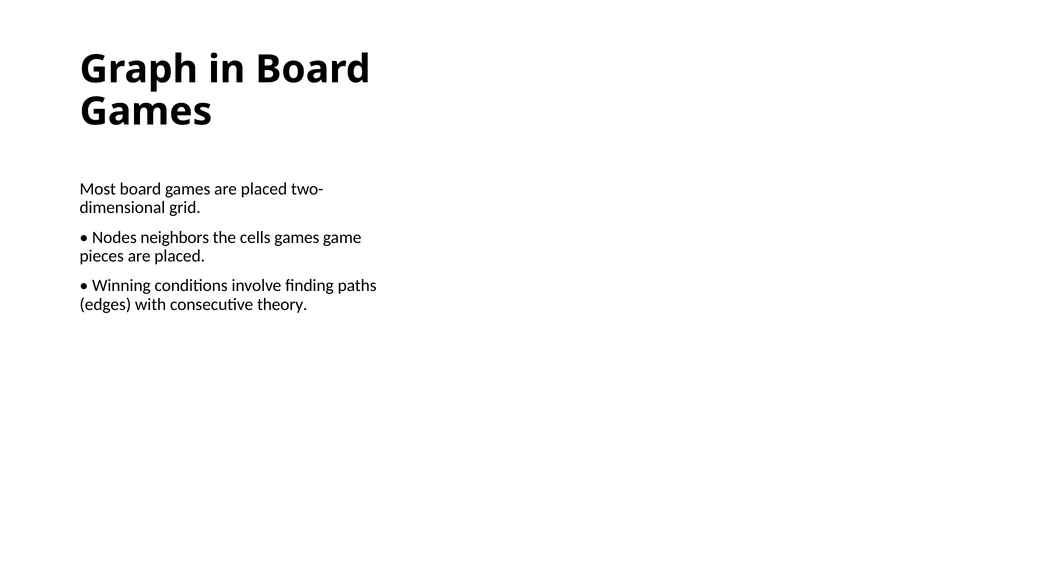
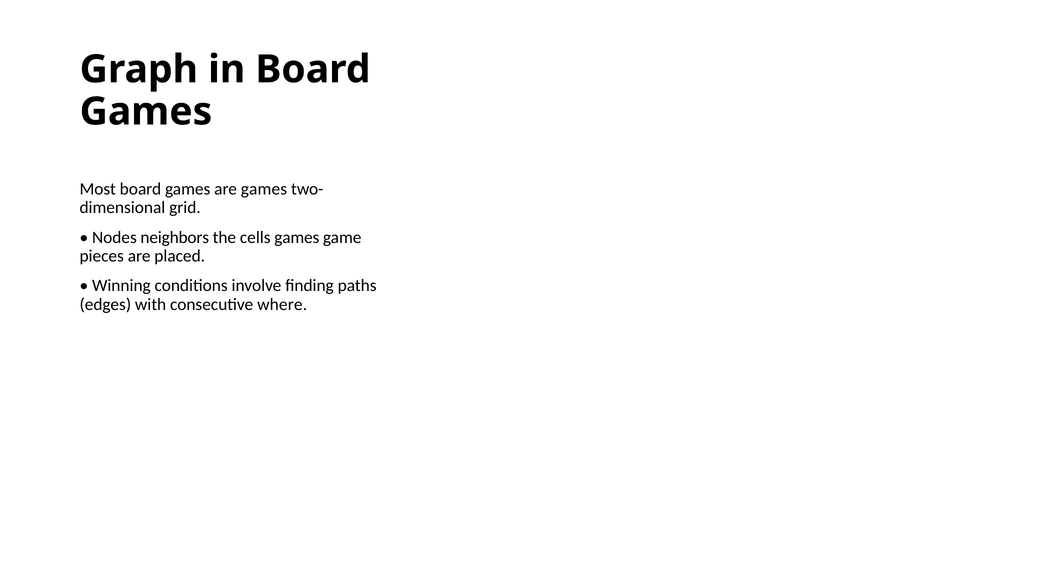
games are placed: placed -> games
theory: theory -> where
